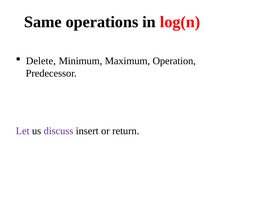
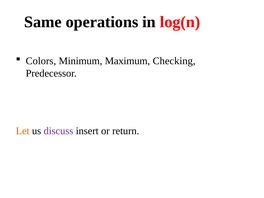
Delete: Delete -> Colors
Operation: Operation -> Checking
Let colour: purple -> orange
